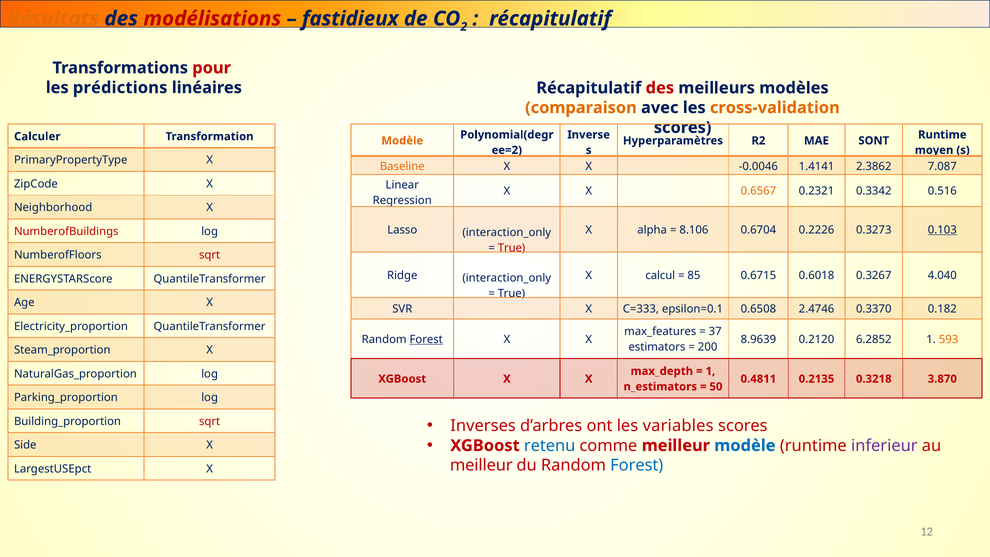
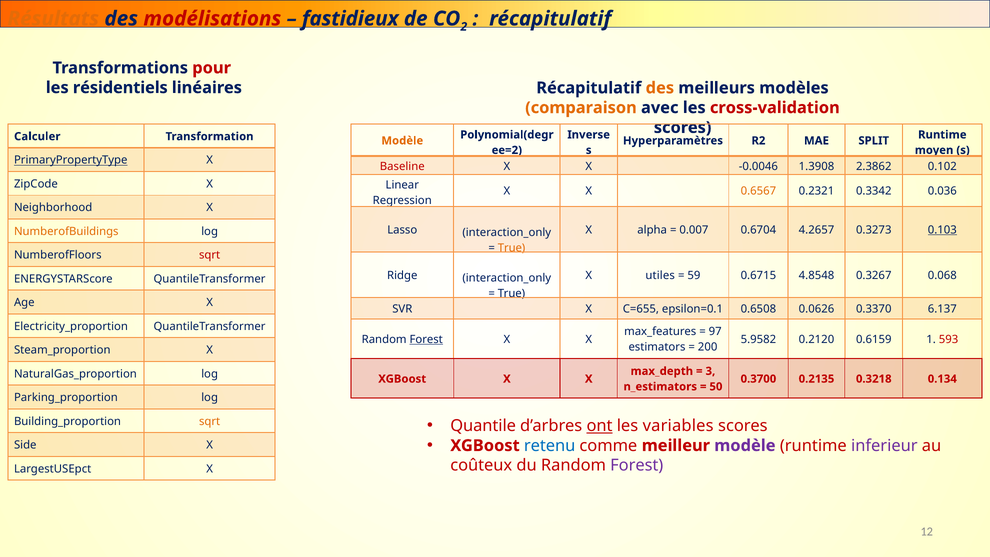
prédictions: prédictions -> résidentiels
des at (660, 88) colour: red -> orange
cross-validation colour: orange -> red
SONT: SONT -> SPLIT
PrimaryPropertyType underline: none -> present
Baseline colour: orange -> red
1.4141: 1.4141 -> 1.3908
7.087: 7.087 -> 0.102
0.516: 0.516 -> 0.036
8.106: 8.106 -> 0.007
0.2226: 0.2226 -> 4.2657
NumberofBuildings colour: red -> orange
True at (512, 248) colour: red -> orange
calcul: calcul -> utiles
85: 85 -> 59
0.6018: 0.6018 -> 4.8548
4.040: 4.040 -> 0.068
C=333: C=333 -> C=655
2.4746: 2.4746 -> 0.0626
0.182: 0.182 -> 6.137
37: 37 -> 97
8.9639: 8.9639 -> 5.9582
6.2852: 6.2852 -> 0.6159
593 colour: orange -> red
1 at (710, 371): 1 -> 3
0.4811: 0.4811 -> 0.3700
3.870: 3.870 -> 0.134
Inverses: Inverses -> Quantile
ont underline: none -> present
sqrt at (210, 421) colour: red -> orange
modèle at (745, 445) colour: blue -> purple
meilleur at (481, 465): meilleur -> coûteux
Forest at (637, 465) colour: blue -> purple
